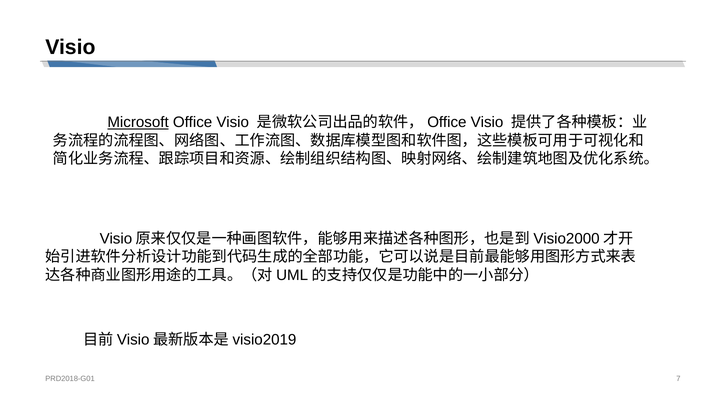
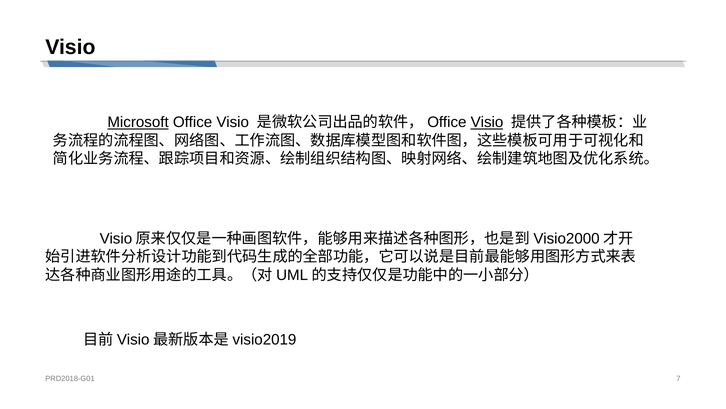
Visio at (487, 122) underline: none -> present
